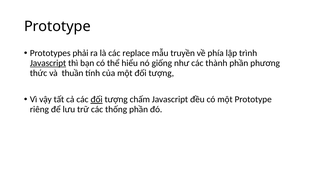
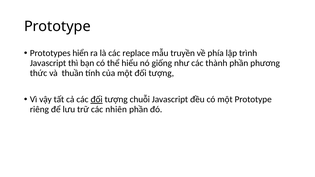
phải: phải -> hiển
Javascript at (48, 63) underline: present -> none
chấm: chấm -> chuỗi
thống: thống -> nhiên
